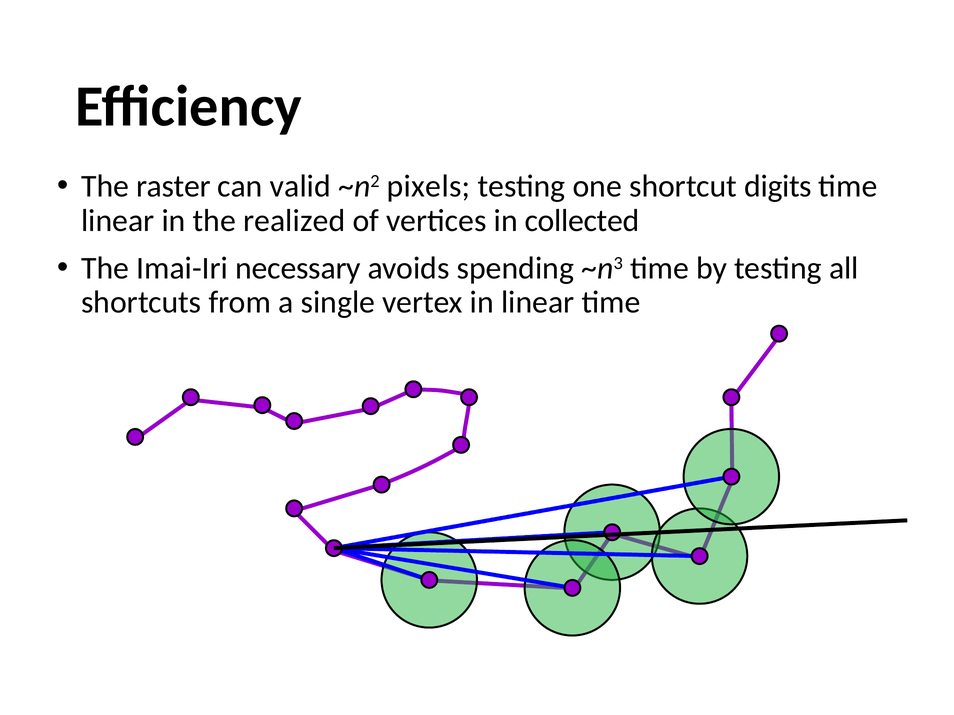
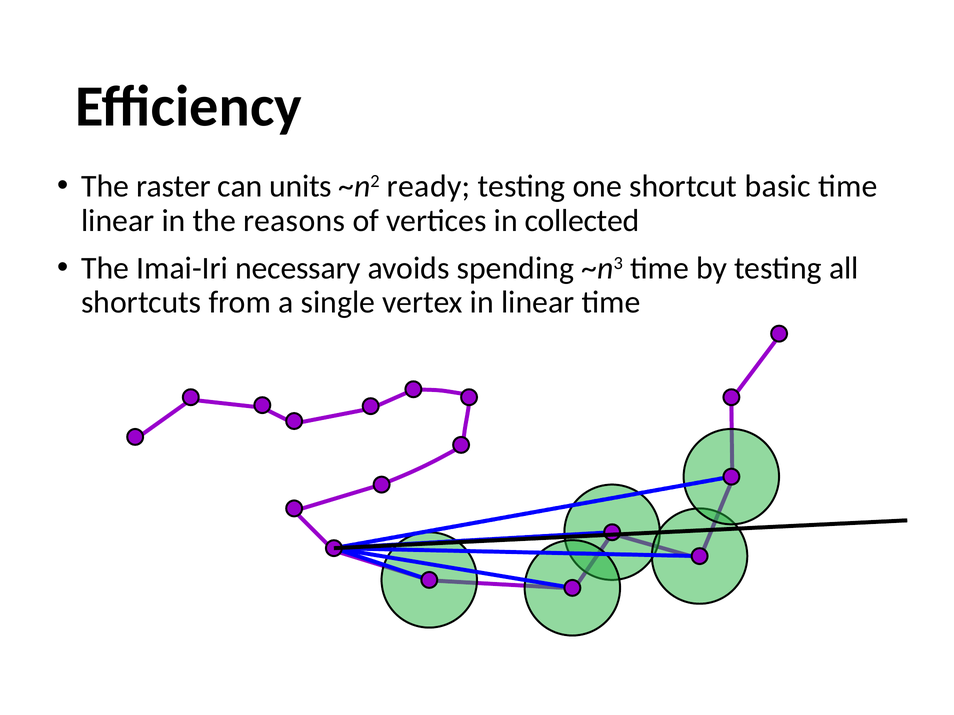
valid: valid -> units
pixels: pixels -> ready
digits: digits -> basic
realized: realized -> reasons
